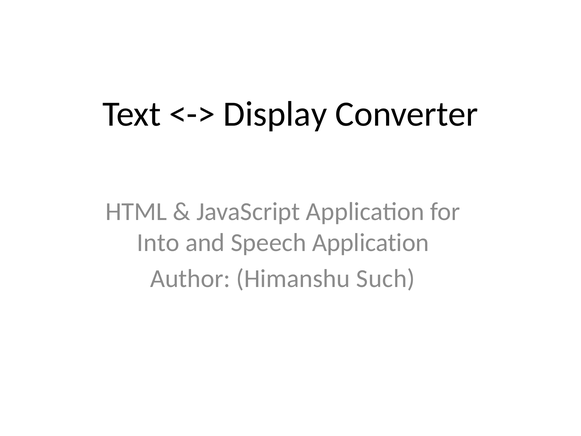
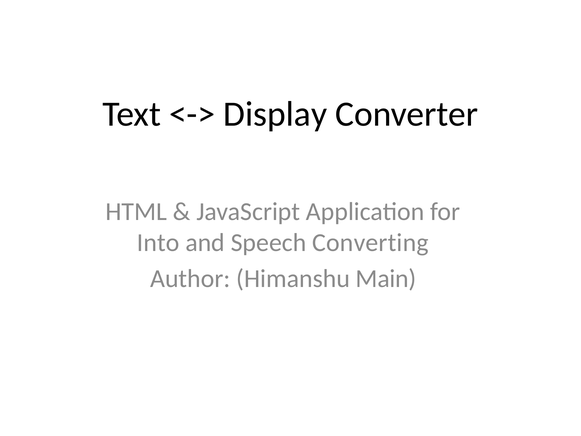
Speech Application: Application -> Converting
Such: Such -> Main
